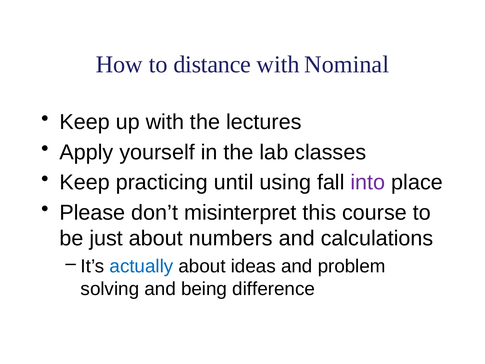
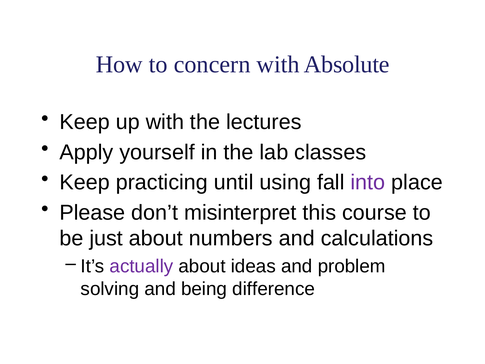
distance: distance -> concern
Nominal: Nominal -> Absolute
actually colour: blue -> purple
